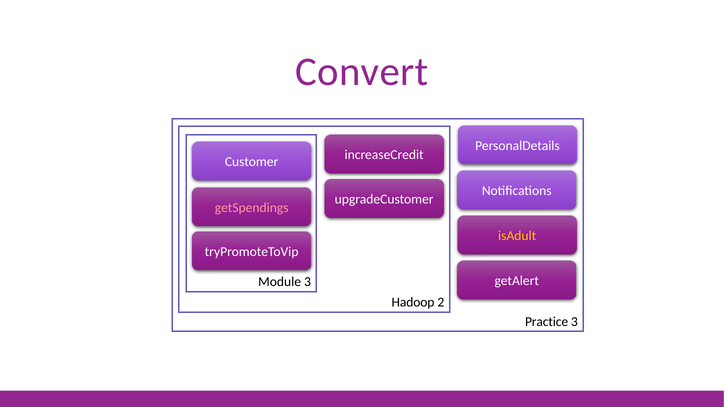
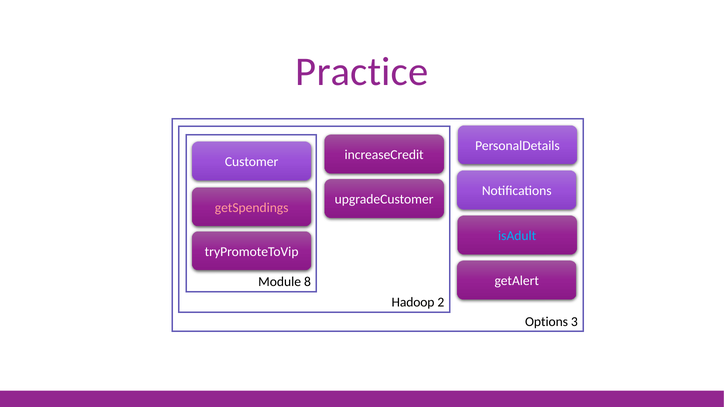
Convert: Convert -> Practice
isAdult colour: yellow -> light blue
Module 3: 3 -> 8
Practice: Practice -> Options
